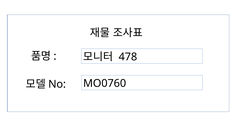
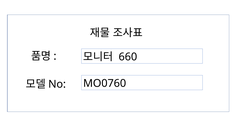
478: 478 -> 660
